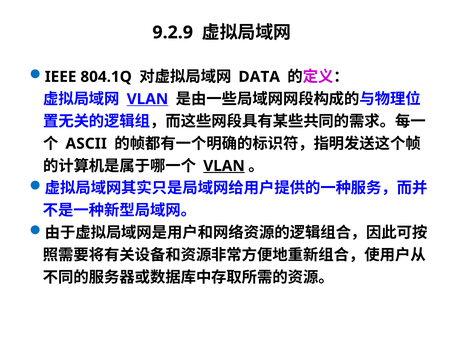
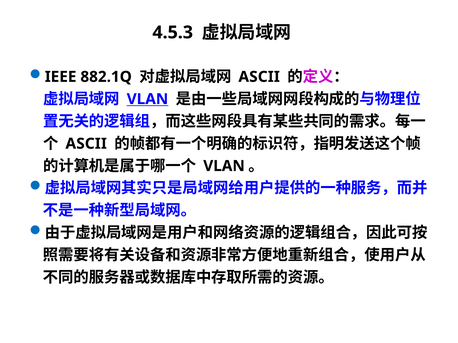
9.2.9: 9.2.9 -> 4.5.3
804.1Q: 804.1Q -> 882.1Q
DATA at (259, 77): DATA -> ASCII
VLAN at (224, 166) underline: present -> none
